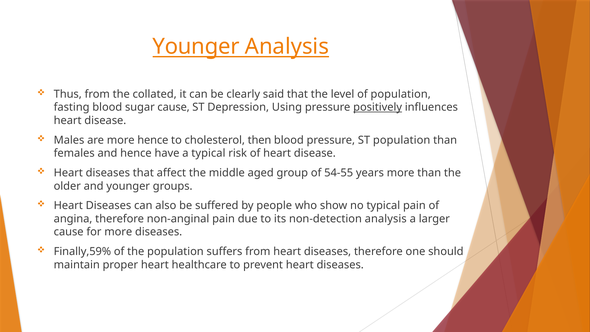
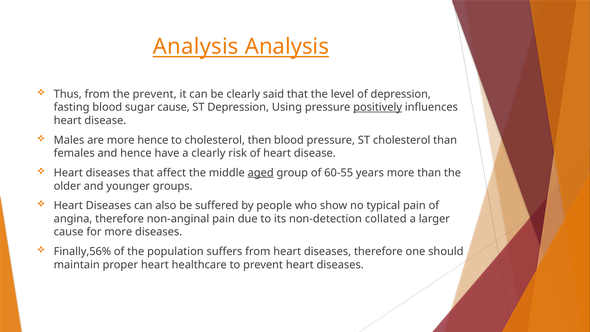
Younger at (196, 47): Younger -> Analysis
the collated: collated -> prevent
of population: population -> depression
ST population: population -> cholesterol
a typical: typical -> clearly
aged underline: none -> present
54-55: 54-55 -> 60-55
non-detection analysis: analysis -> collated
Finally,59%: Finally,59% -> Finally,56%
